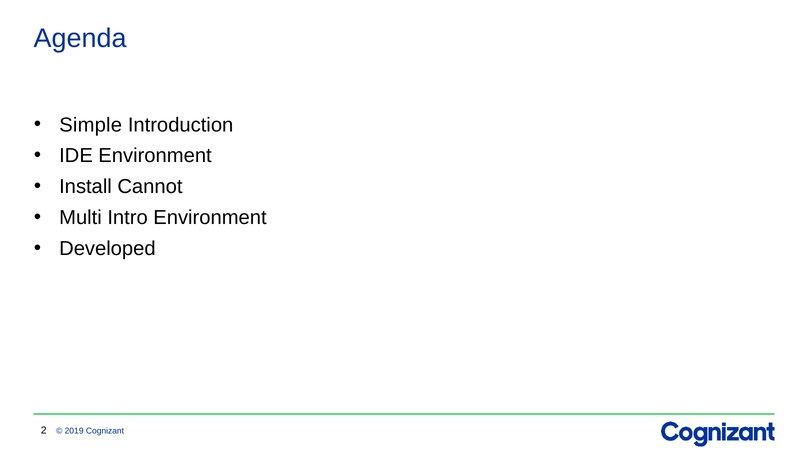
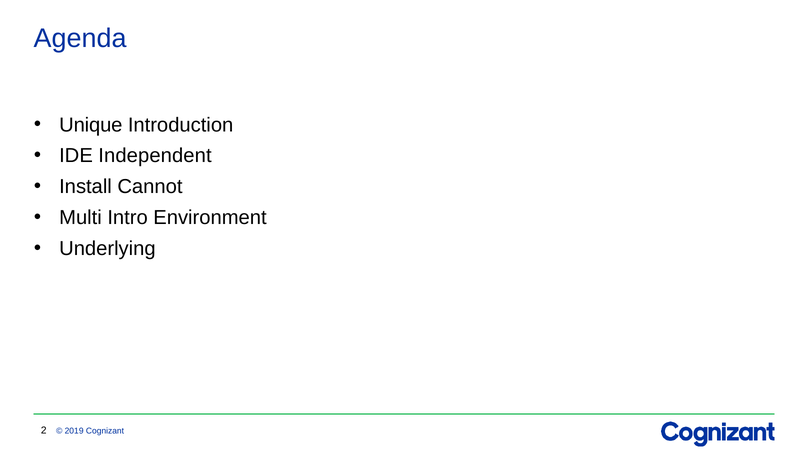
Simple: Simple -> Unique
IDE Environment: Environment -> Independent
Developed: Developed -> Underlying
